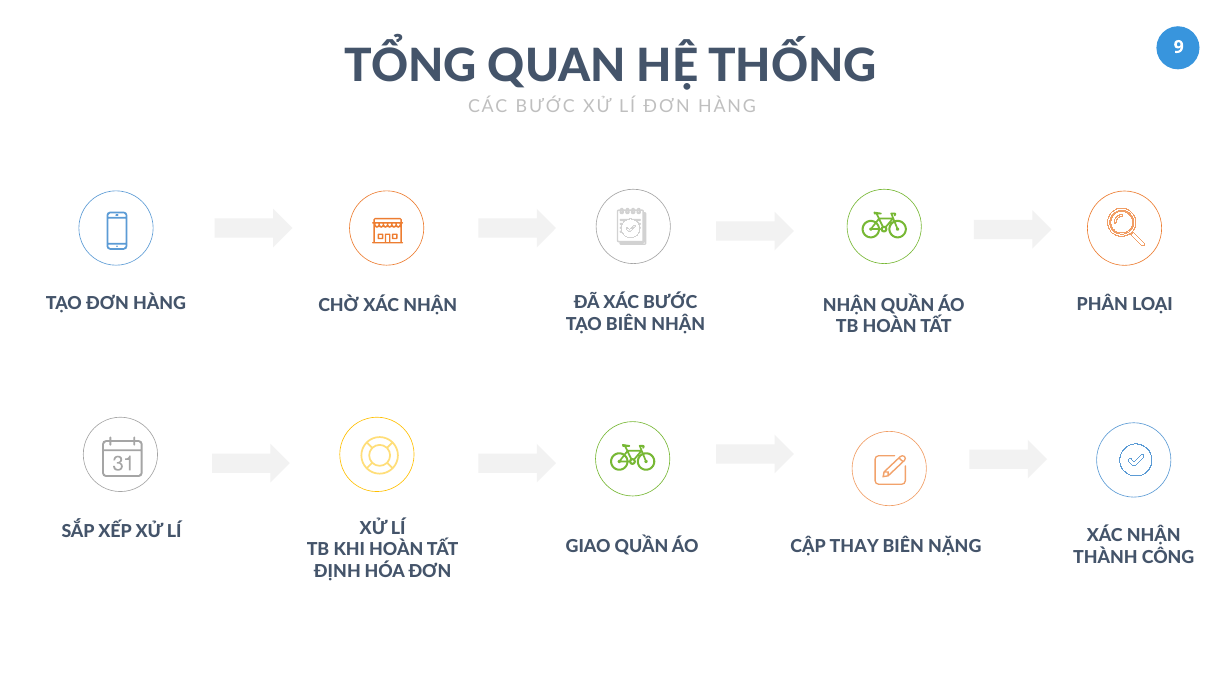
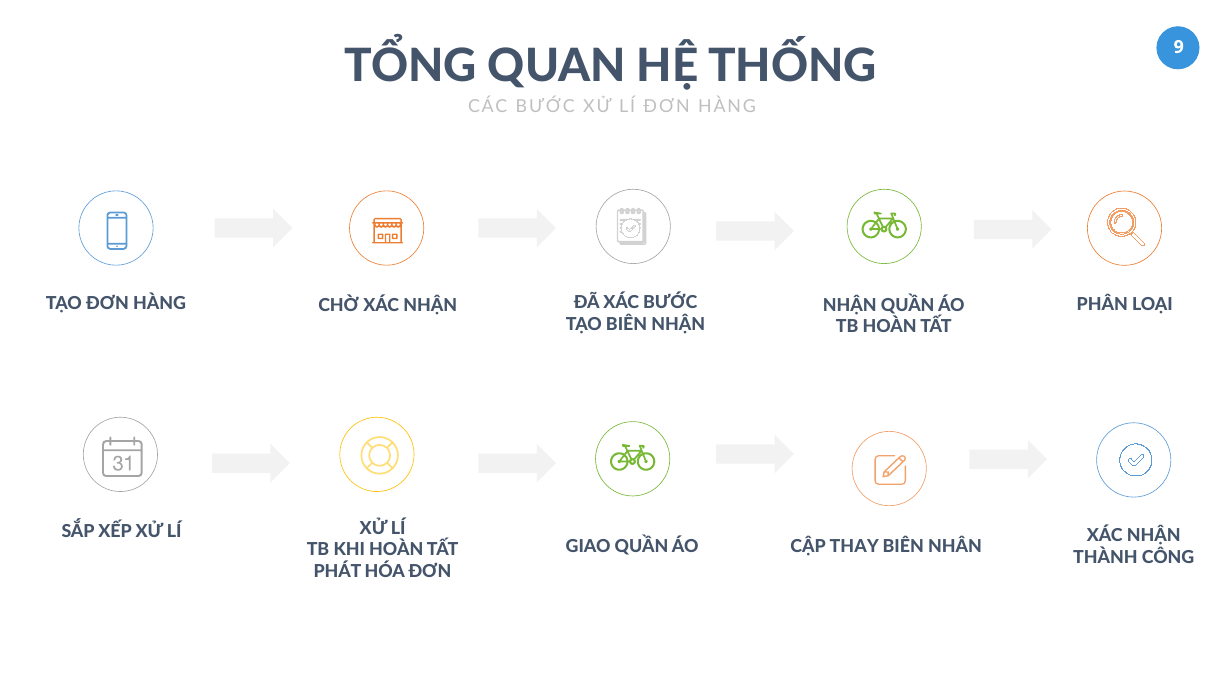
NẶNG: NẶNG -> NHÂN
ĐỊNH: ĐỊNH -> PHÁT
